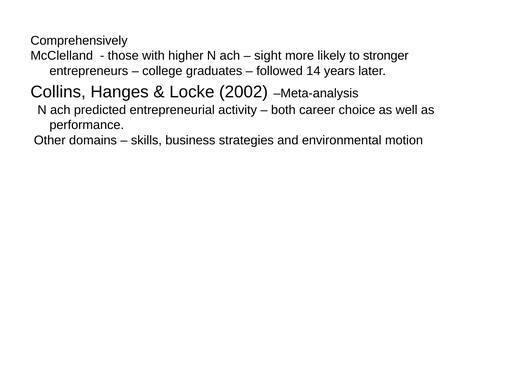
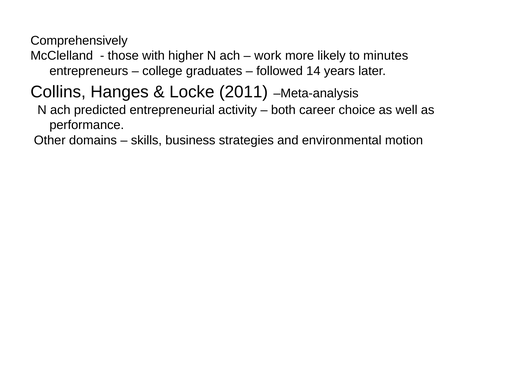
sight: sight -> work
stronger: stronger -> minutes
2002: 2002 -> 2011
